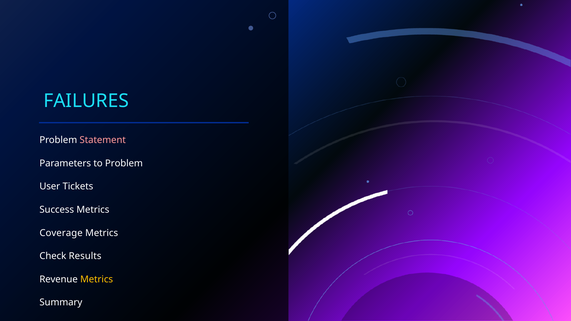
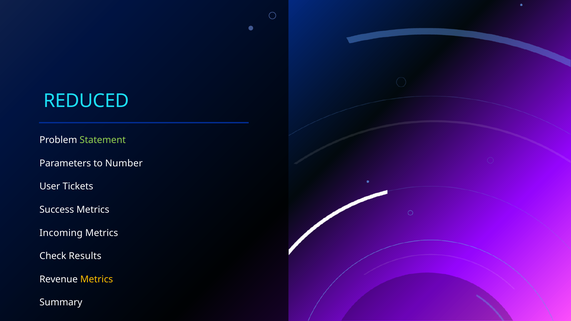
FAILURES: FAILURES -> REDUCED
Statement colour: pink -> light green
to Problem: Problem -> Number
Coverage: Coverage -> Incoming
